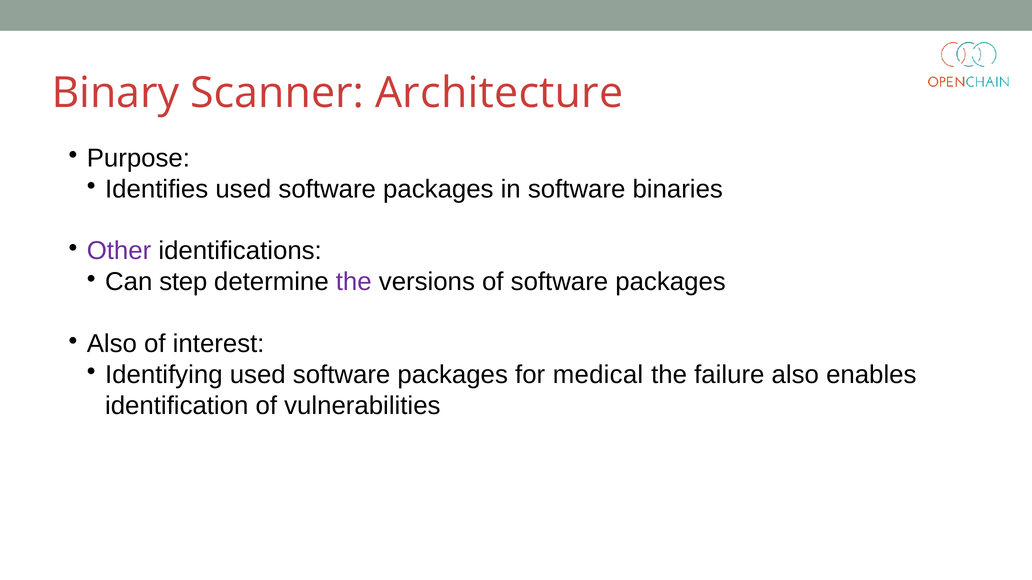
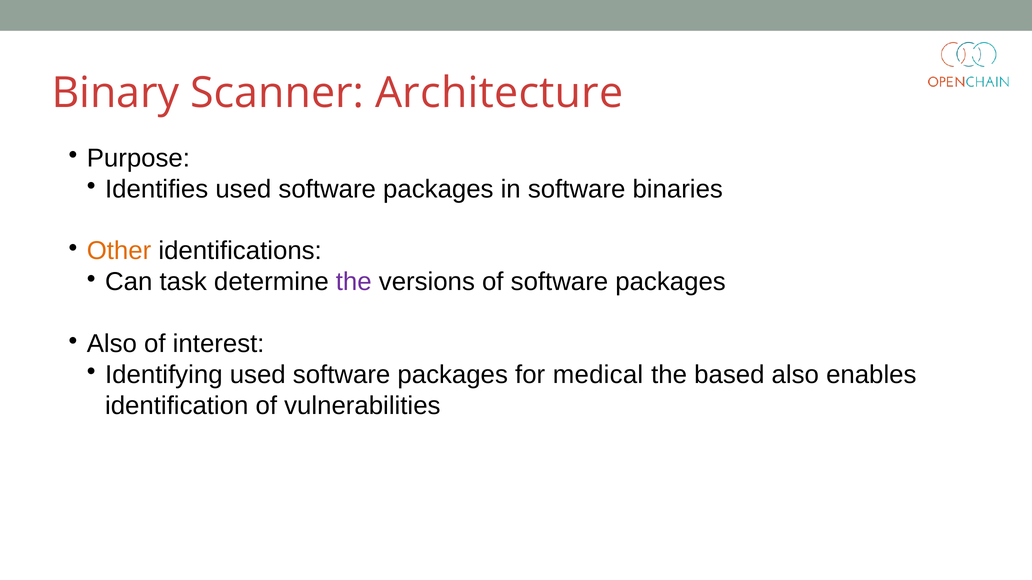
Other colour: purple -> orange
step: step -> task
failure: failure -> based
